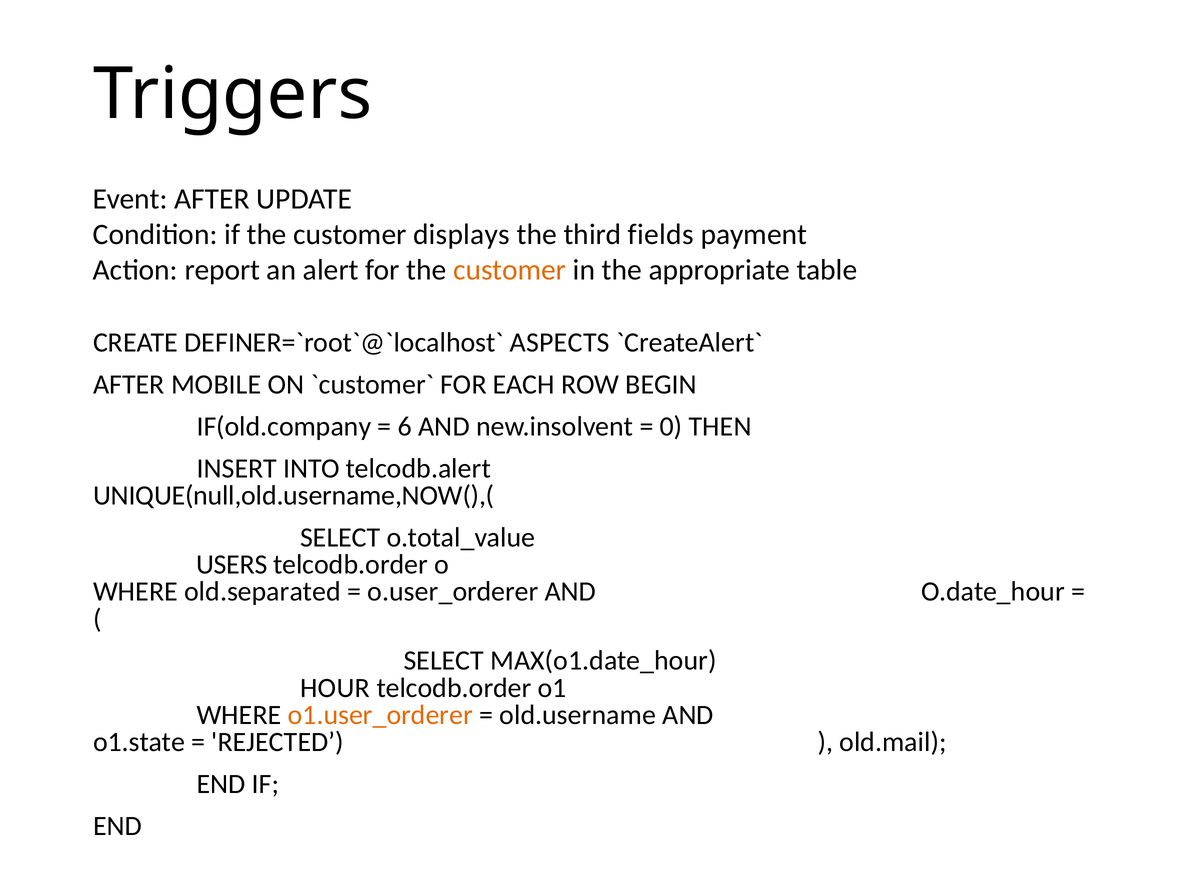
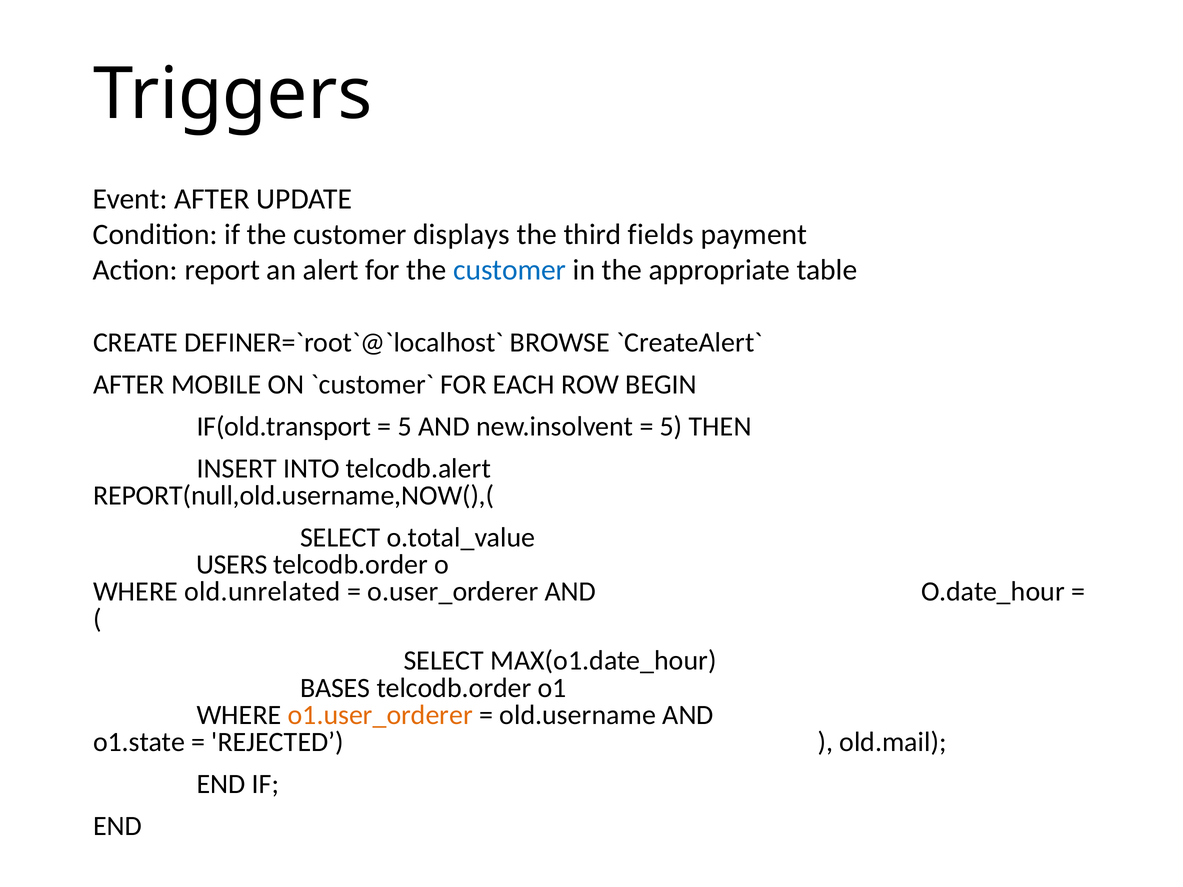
customer at (510, 270) colour: orange -> blue
ASPECTS: ASPECTS -> BROWSE
IF(old.company: IF(old.company -> IF(old.transport
6 at (405, 427): 6 -> 5
0 at (671, 427): 0 -> 5
UNIQUE(null,old.username,NOW(),(: UNIQUE(null,old.username,NOW(),( -> REPORT(null,old.username,NOW(),(
old.separated: old.separated -> old.unrelated
HOUR: HOUR -> BASES
